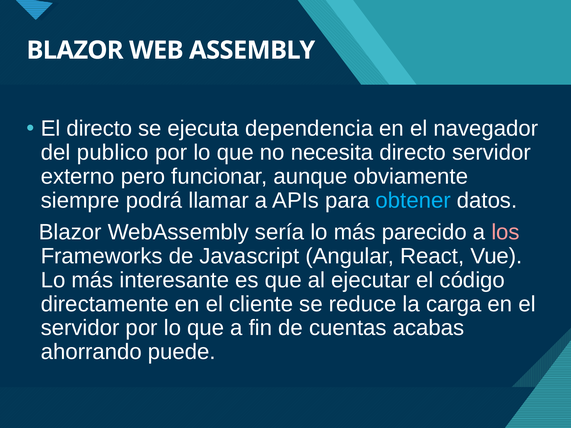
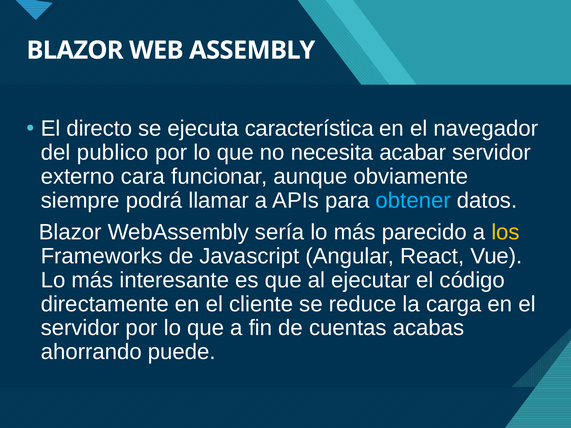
dependencia: dependencia -> característica
necesita directo: directo -> acabar
pero: pero -> cara
los colour: pink -> yellow
